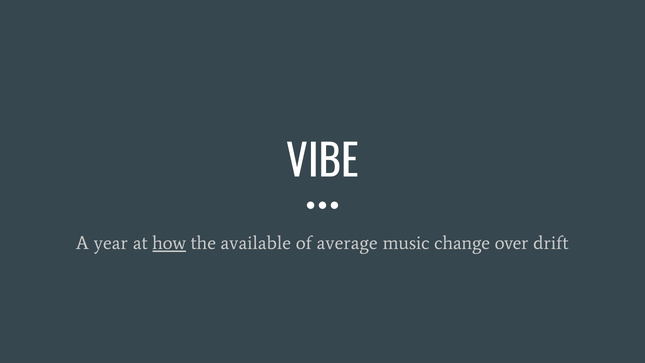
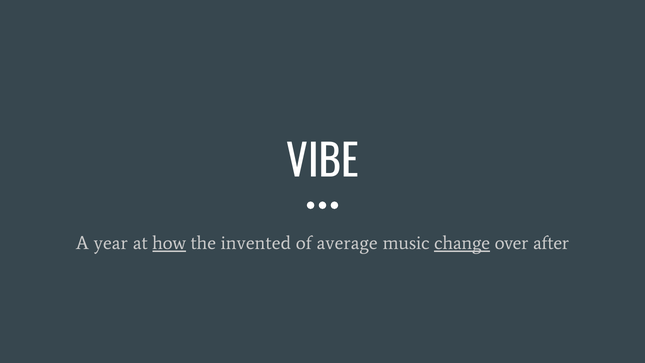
available: available -> invented
change underline: none -> present
drift: drift -> after
